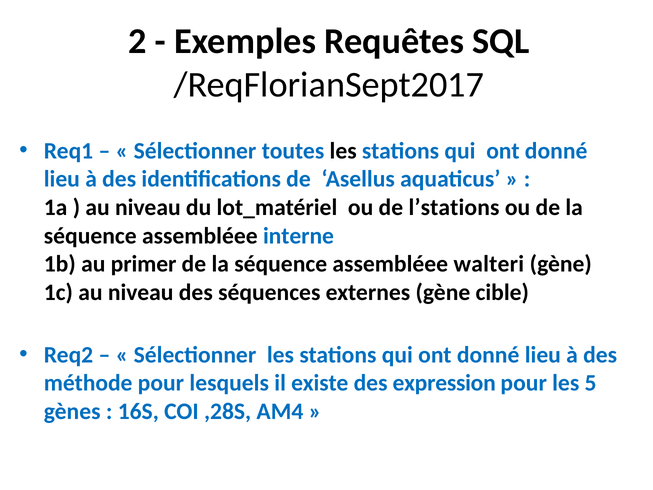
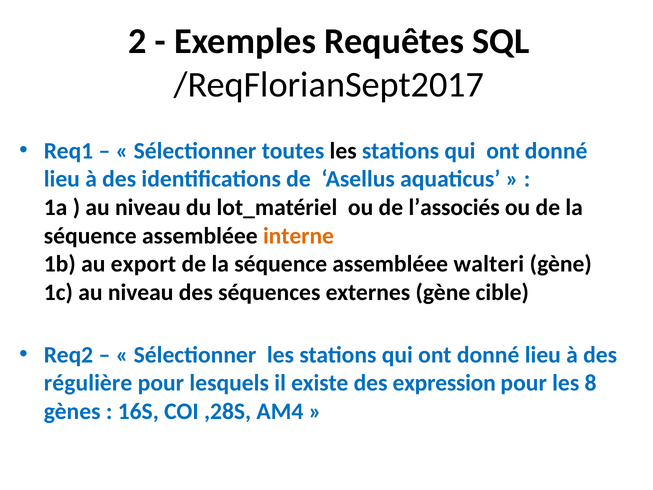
l’stations: l’stations -> l’associés
interne colour: blue -> orange
primer: primer -> export
méthode: méthode -> régulière
5: 5 -> 8
